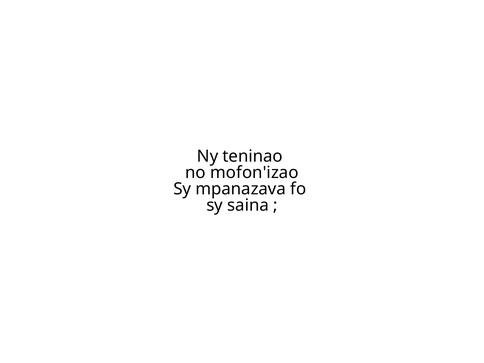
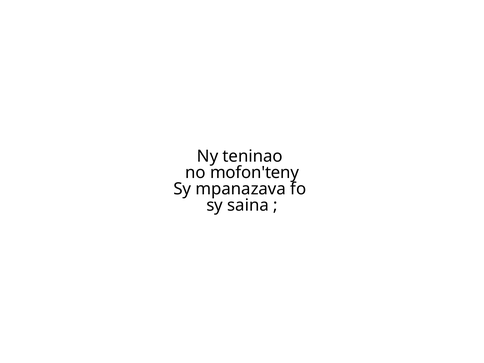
mofon'izao: mofon'izao -> mofon'teny
